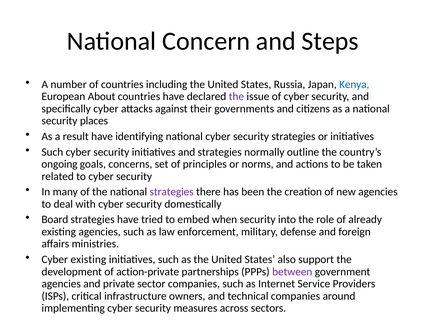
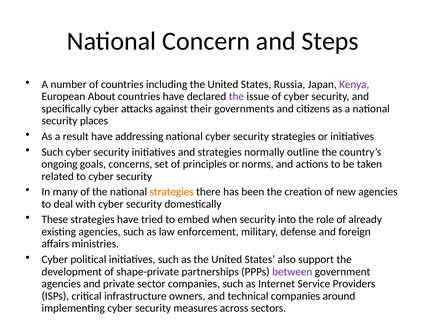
Kenya colour: blue -> purple
identifying: identifying -> addressing
strategies at (172, 192) colour: purple -> orange
Board: Board -> These
Cyber existing: existing -> political
action-private: action-private -> shape-private
